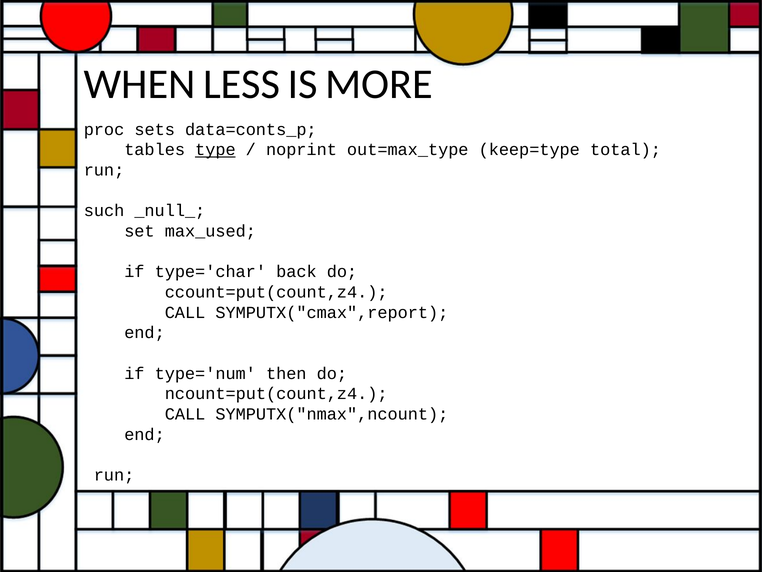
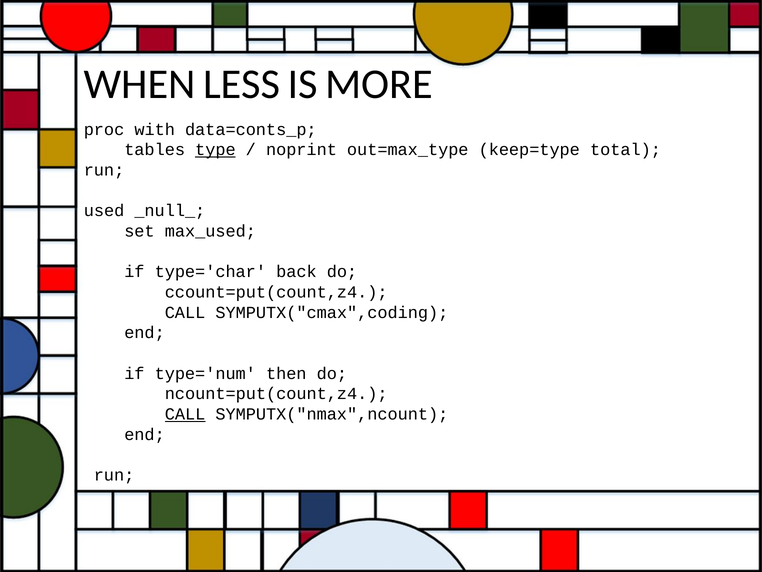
sets: sets -> with
such: such -> used
SYMPUTX("cmax",report: SYMPUTX("cmax",report -> SYMPUTX("cmax",coding
CALL at (185, 414) underline: none -> present
